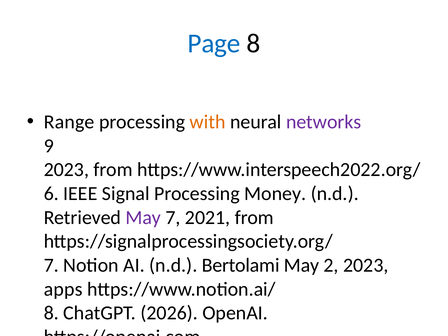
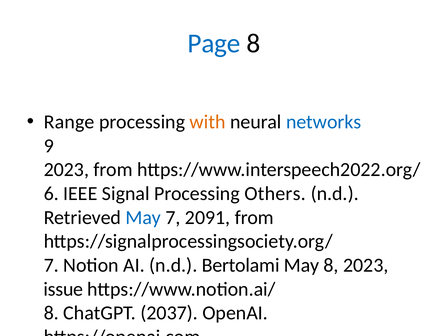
networks colour: purple -> blue
Money: Money -> Others
May at (143, 217) colour: purple -> blue
2021: 2021 -> 2091
May 2: 2 -> 8
apps: apps -> issue
2026: 2026 -> 2037
